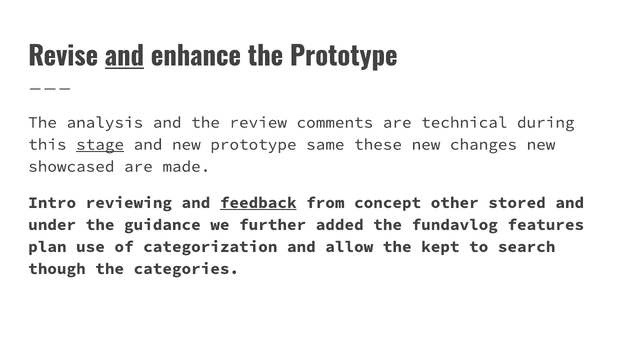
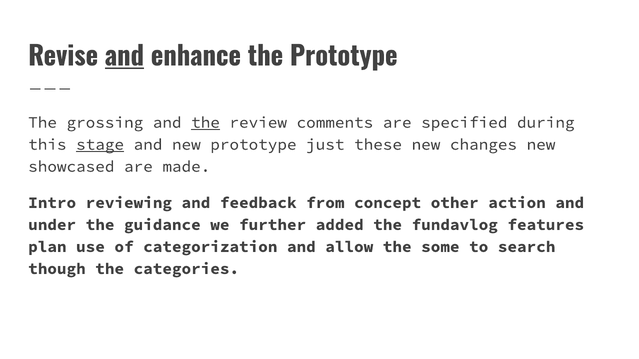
analysis: analysis -> grossing
the at (205, 123) underline: none -> present
technical: technical -> specified
same: same -> just
feedback underline: present -> none
stored: stored -> action
kept: kept -> some
